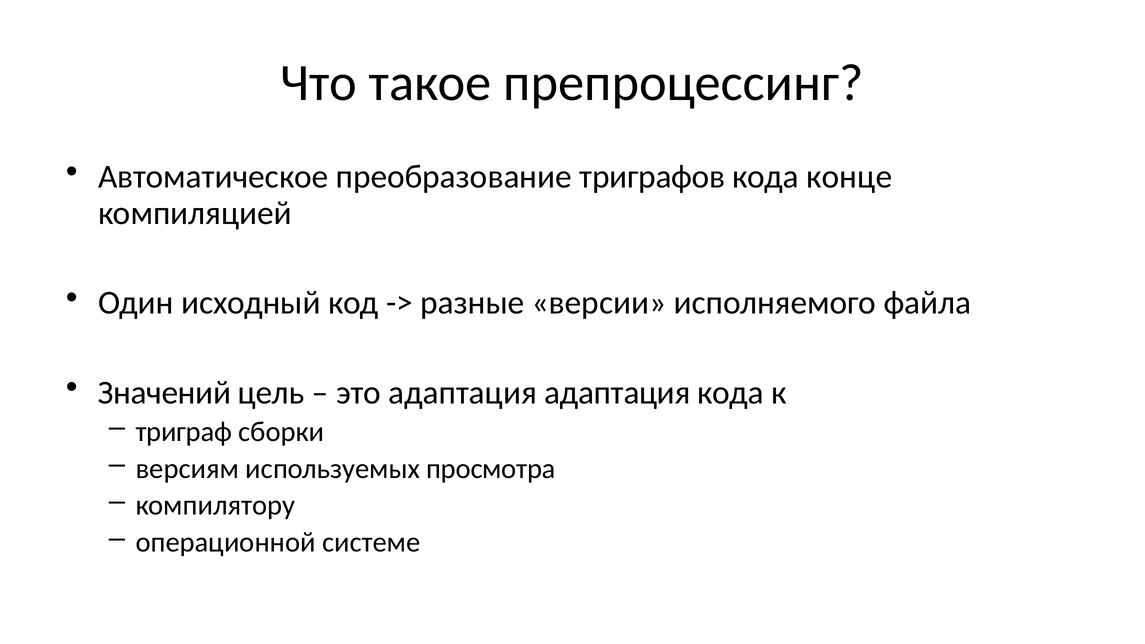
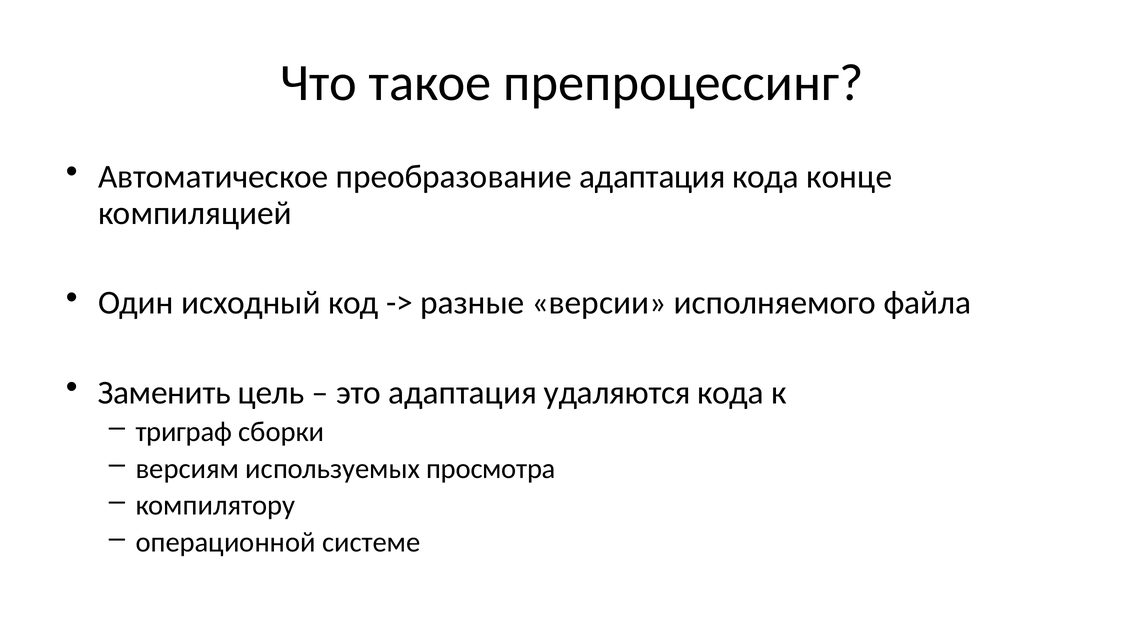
преобразование триграфов: триграфов -> адаптация
Значений: Значений -> Заменить
адаптация адаптация: адаптация -> удаляются
